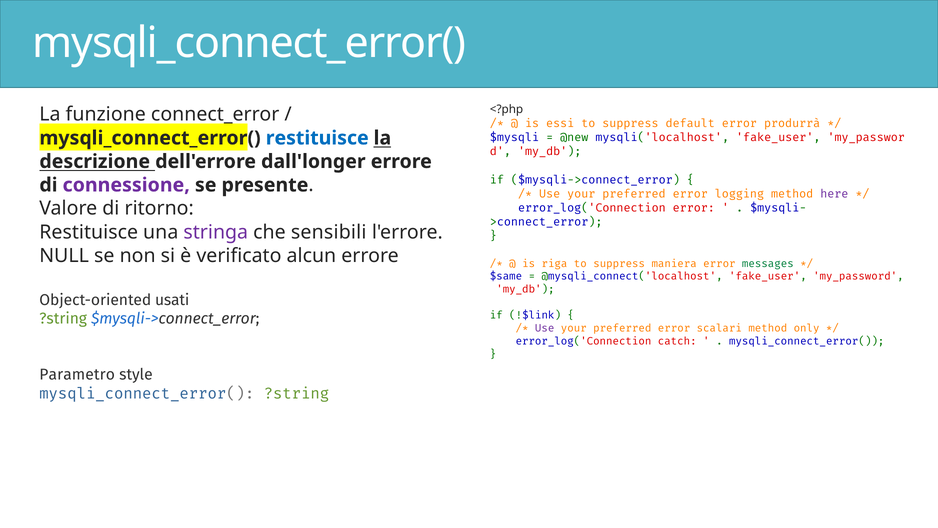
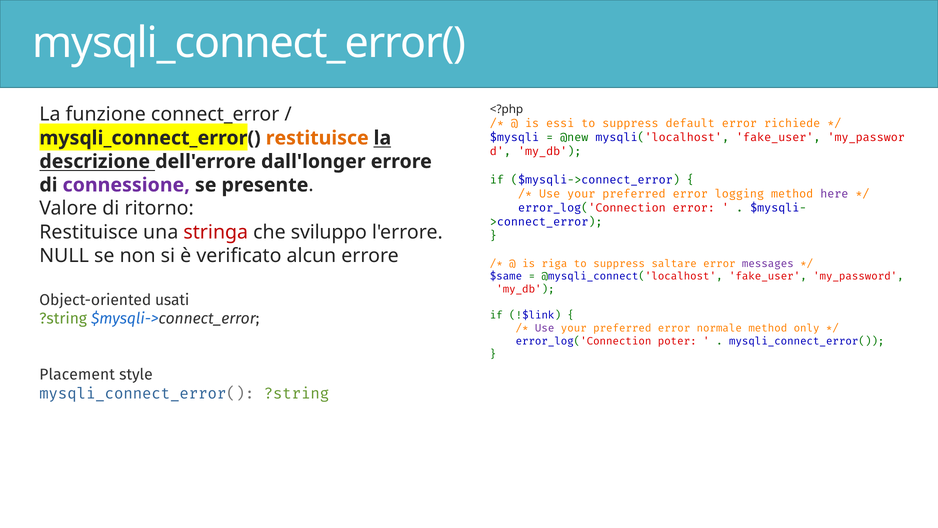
produrrà: produrrà -> richiede
restituisce at (317, 138) colour: blue -> orange
stringa colour: purple -> red
sensibili: sensibili -> sviluppo
maniera: maniera -> saltare
messages colour: green -> purple
scalari: scalari -> normale
catch: catch -> poter
Parametro: Parametro -> Placement
